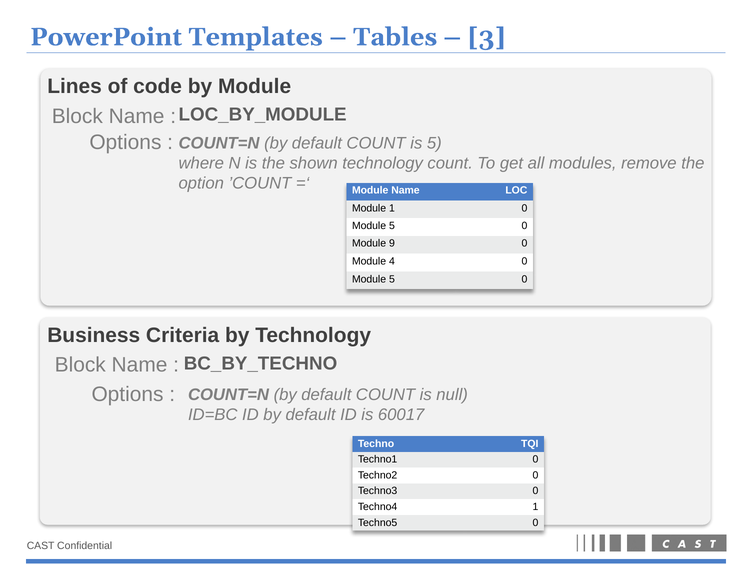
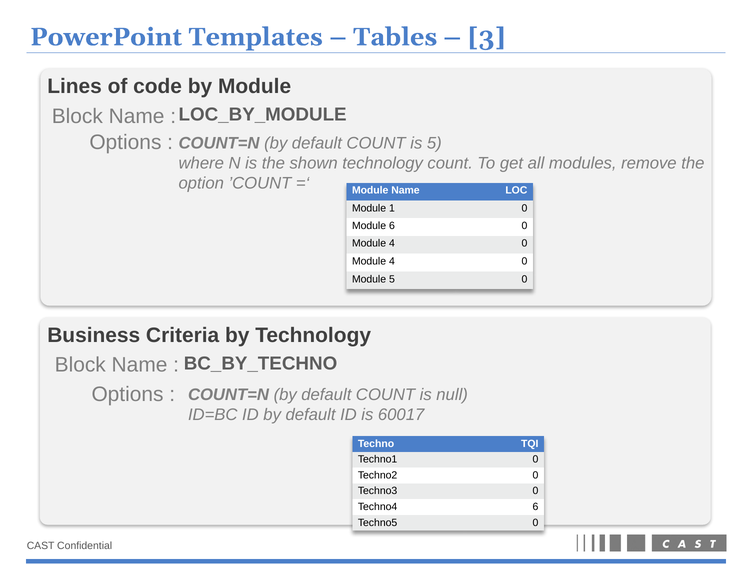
5 at (392, 226): 5 -> 6
9 at (392, 243): 9 -> 4
Techno4 1: 1 -> 6
